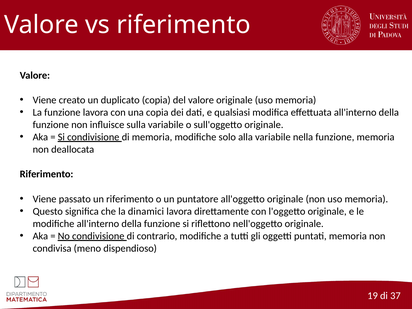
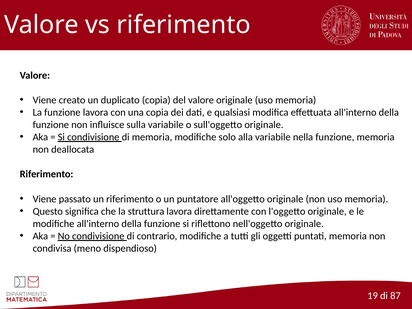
dinamici: dinamici -> struttura
37: 37 -> 87
